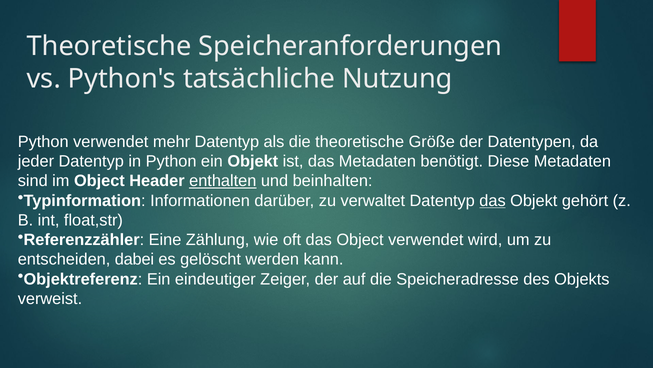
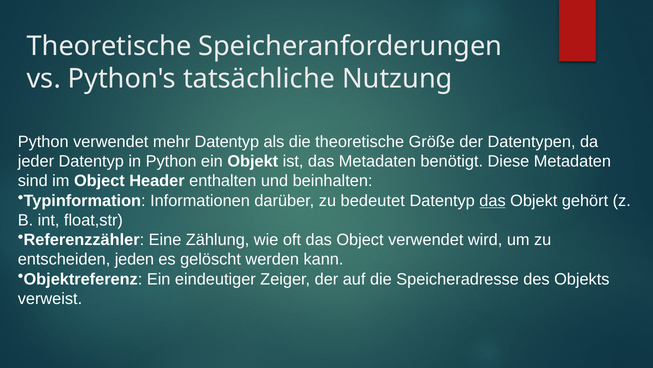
enthalten underline: present -> none
verwaltet: verwaltet -> bedeutet
dabei: dabei -> jeden
